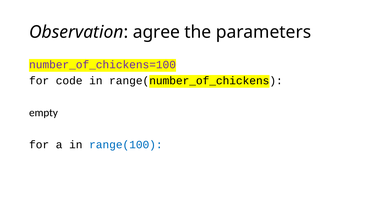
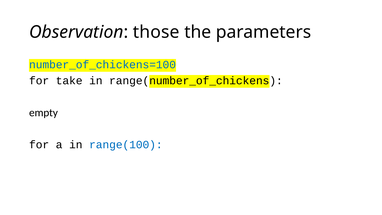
agree: agree -> those
number_of_chickens=100 colour: purple -> blue
code: code -> take
